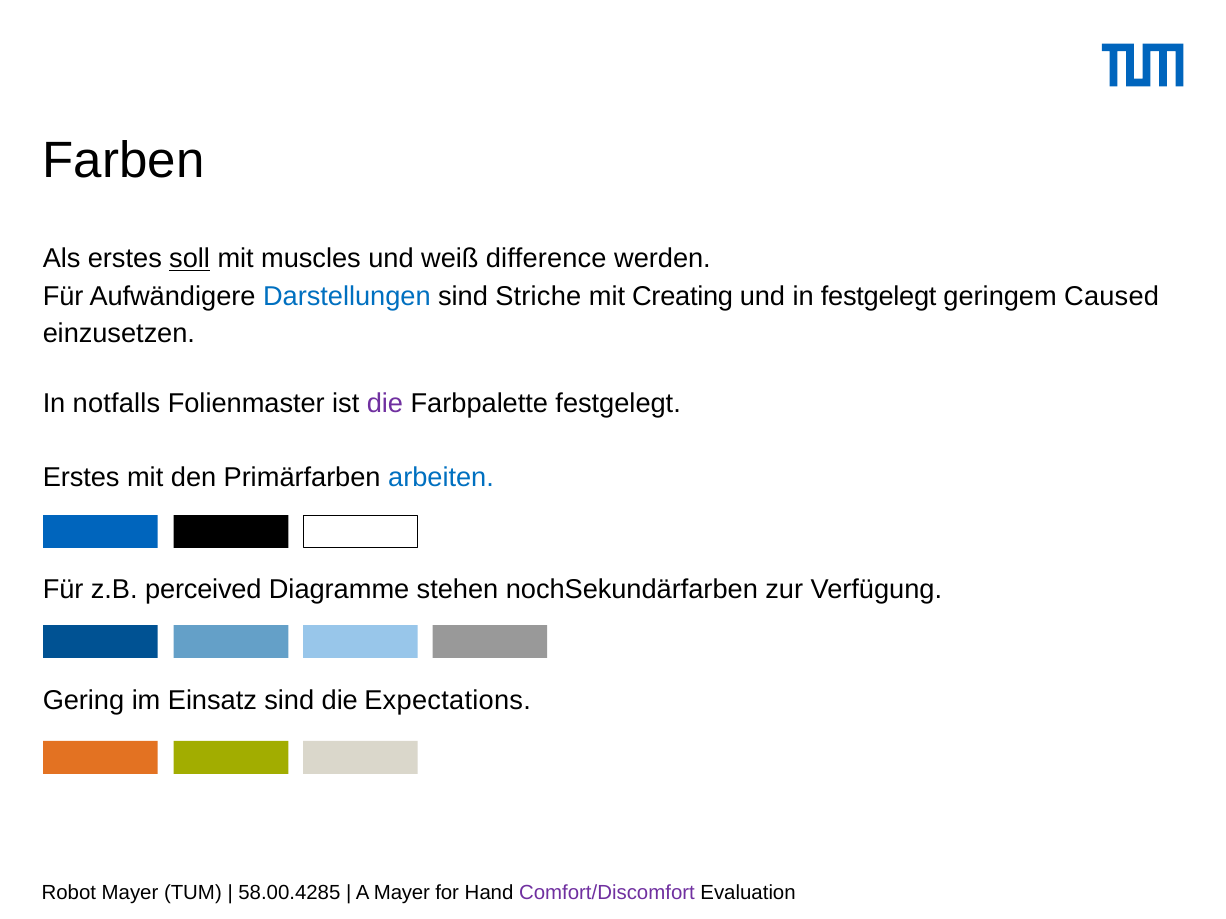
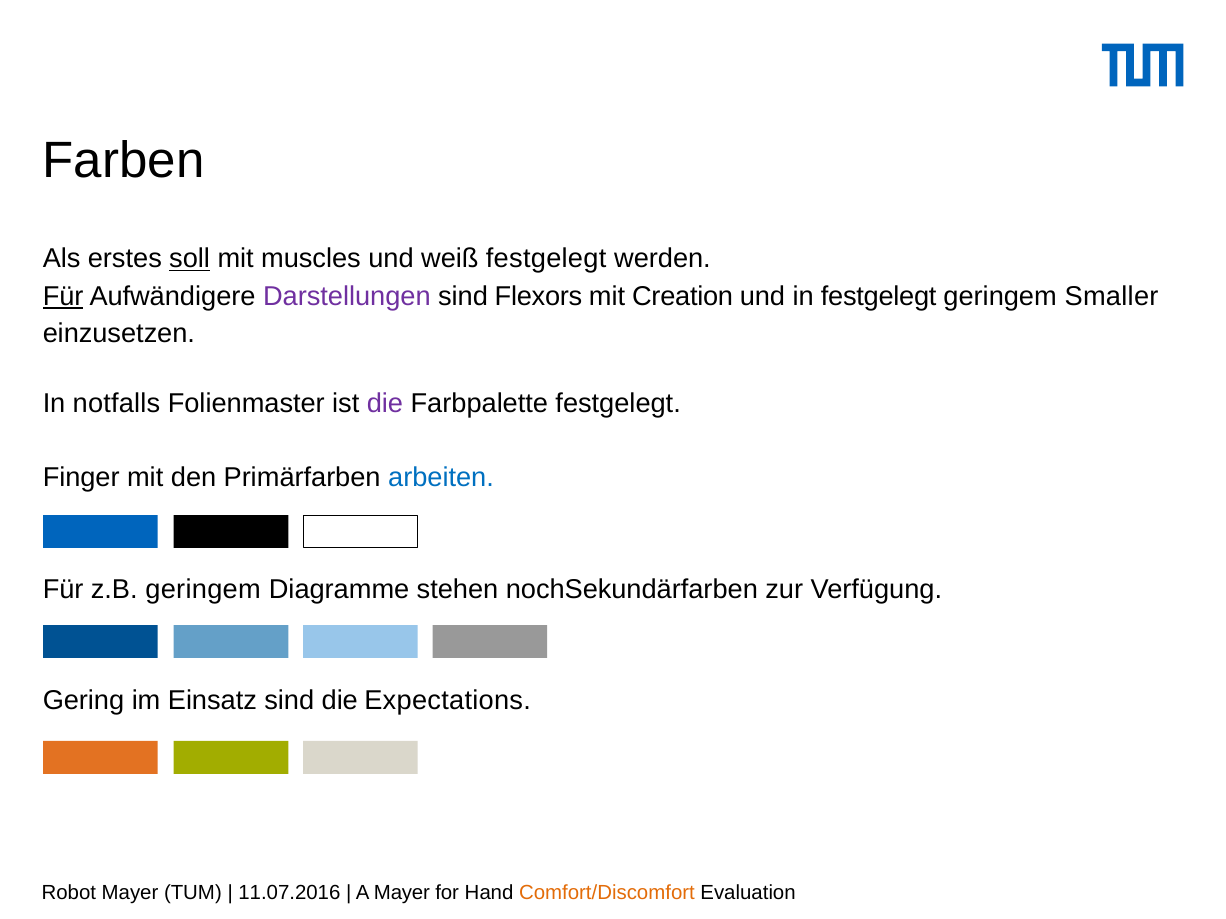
weiß difference: difference -> festgelegt
Für at (63, 296) underline: none -> present
Darstellungen colour: blue -> purple
Striche: Striche -> Flexors
Creating: Creating -> Creation
Caused: Caused -> Smaller
Erstes at (81, 478): Erstes -> Finger
z.B perceived: perceived -> geringem
58.00.4285: 58.00.4285 -> 11.07.2016
Comfort/Discomfort colour: purple -> orange
